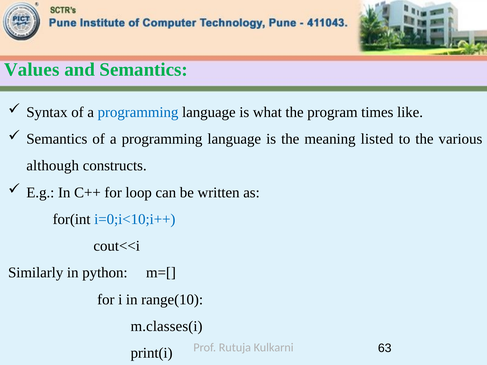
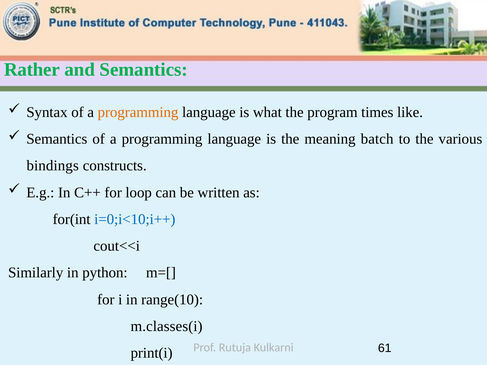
Values: Values -> Rather
programming at (138, 112) colour: blue -> orange
listed: listed -> batch
although: although -> bindings
63: 63 -> 61
